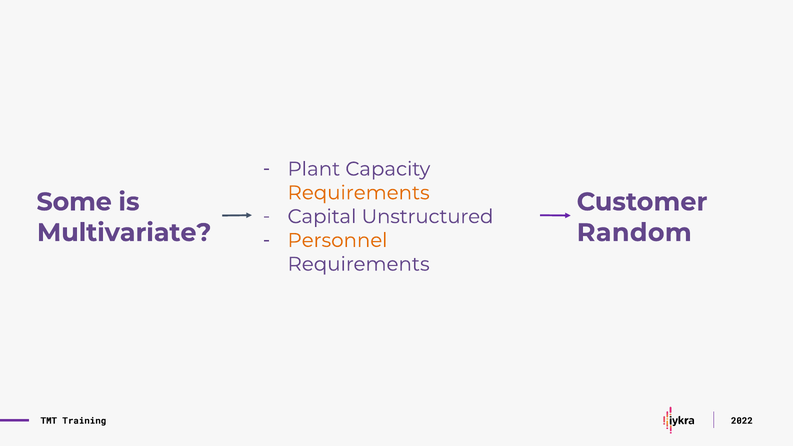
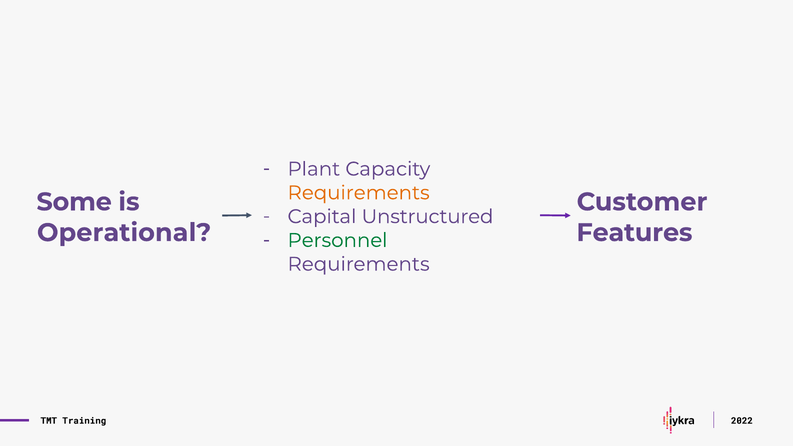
Multivariate: Multivariate -> Operational
Random: Random -> Features
Personnel colour: orange -> green
